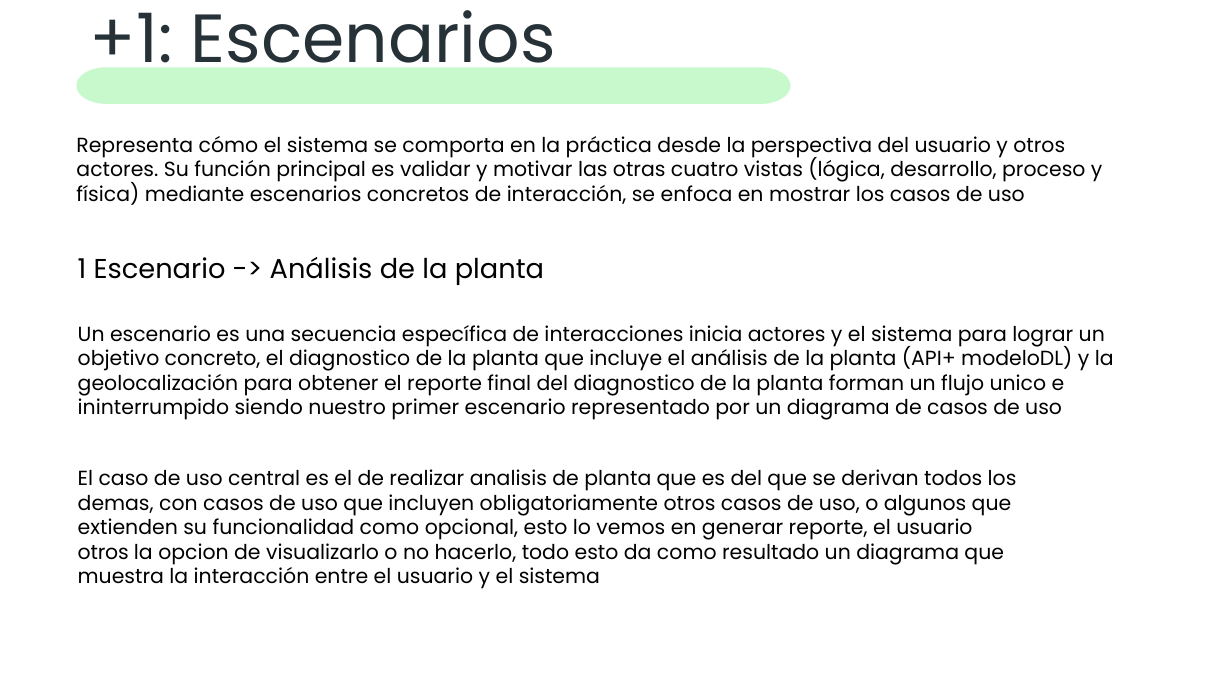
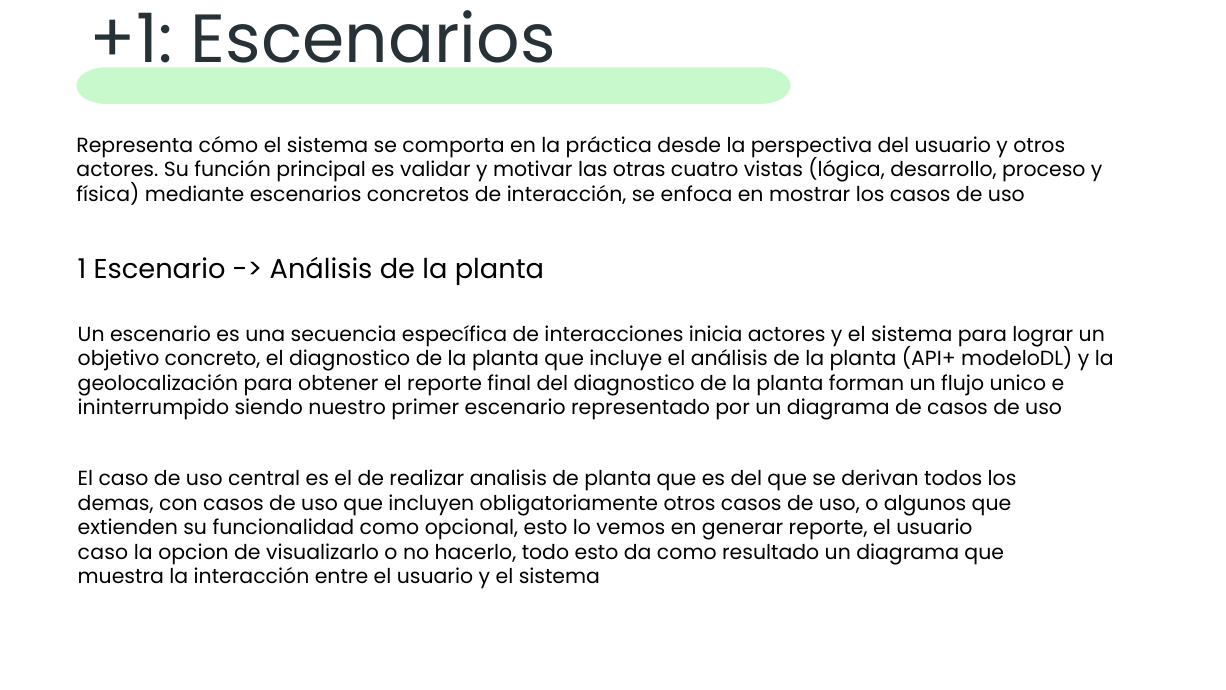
otros at (103, 552): otros -> caso
